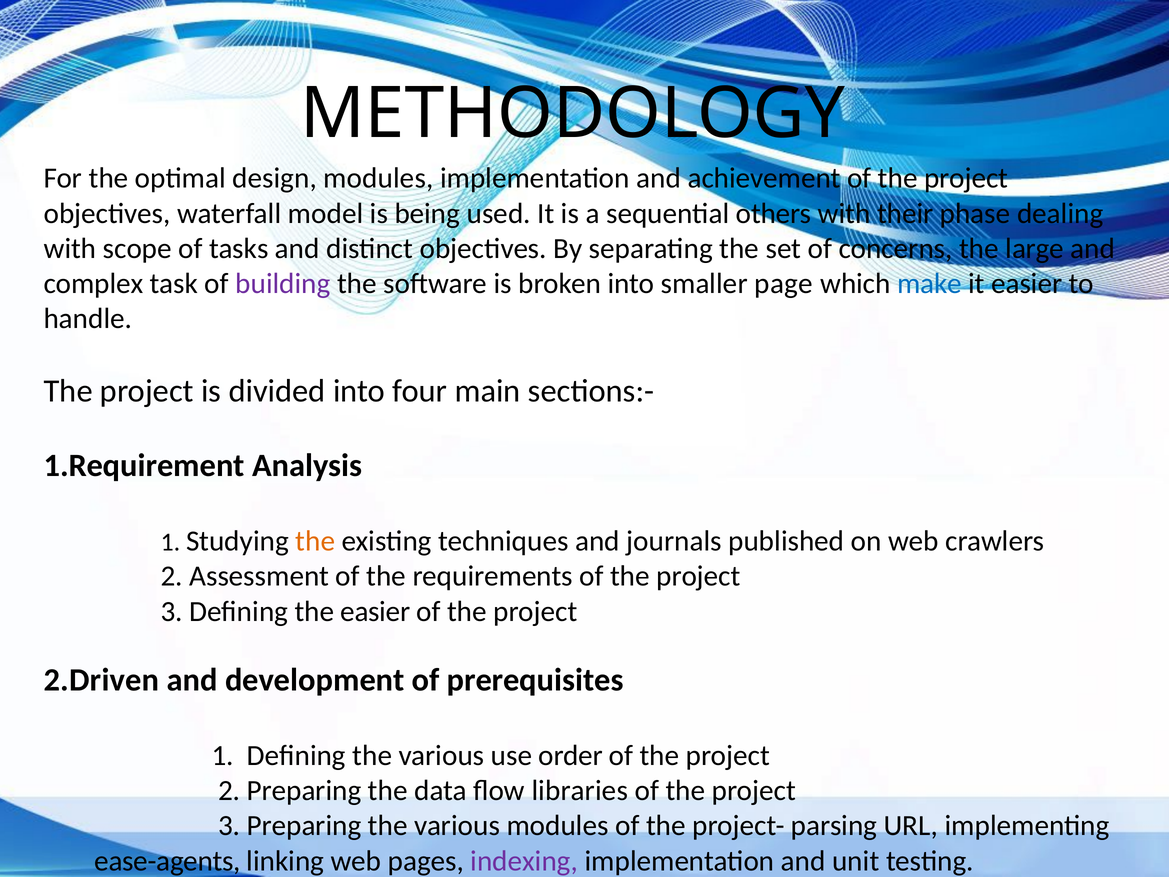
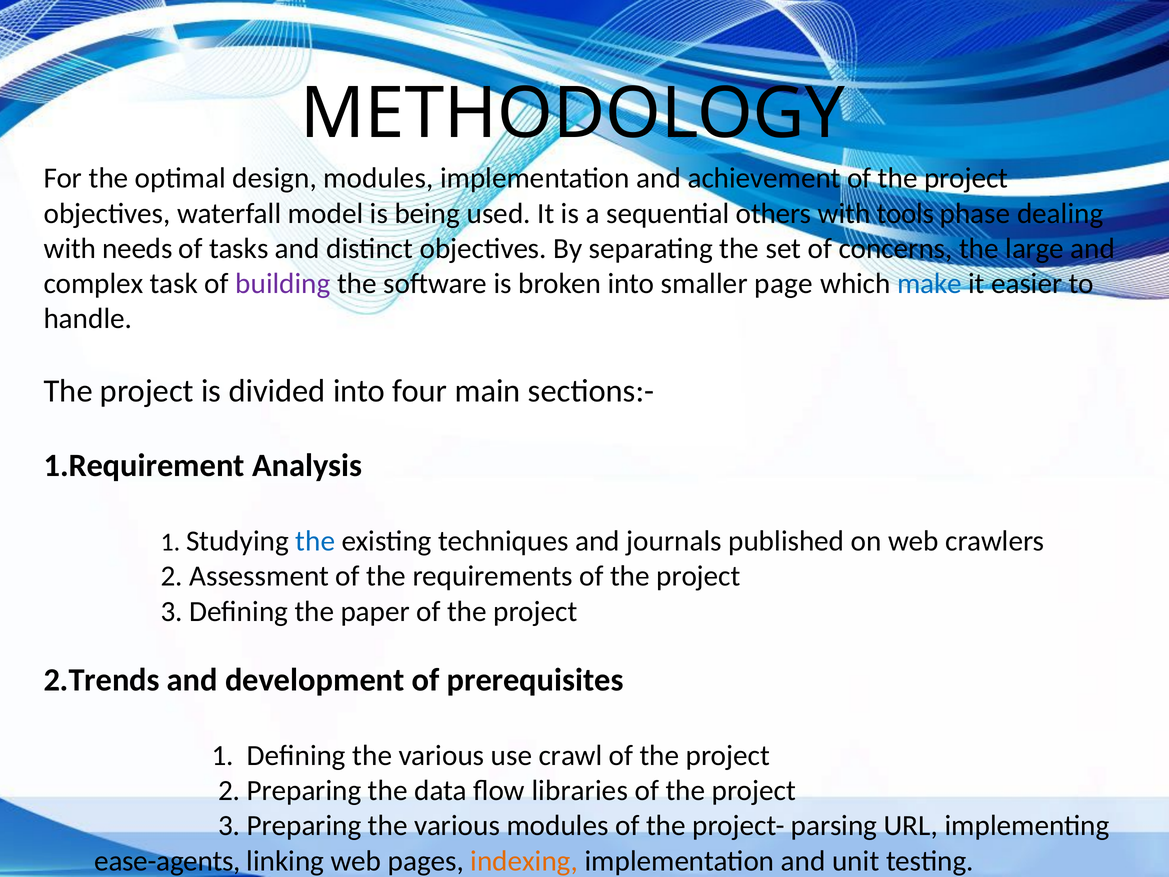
their: their -> tools
scope: scope -> needs
the at (315, 541) colour: orange -> blue
the easier: easier -> paper
2.Driven: 2.Driven -> 2.Trends
order: order -> crawl
indexing colour: purple -> orange
